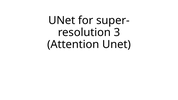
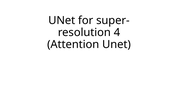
3: 3 -> 4
